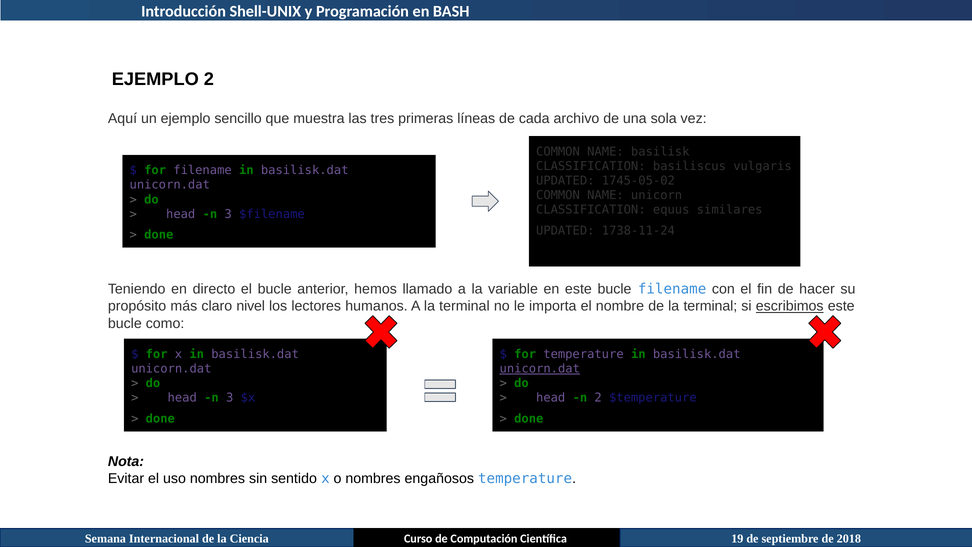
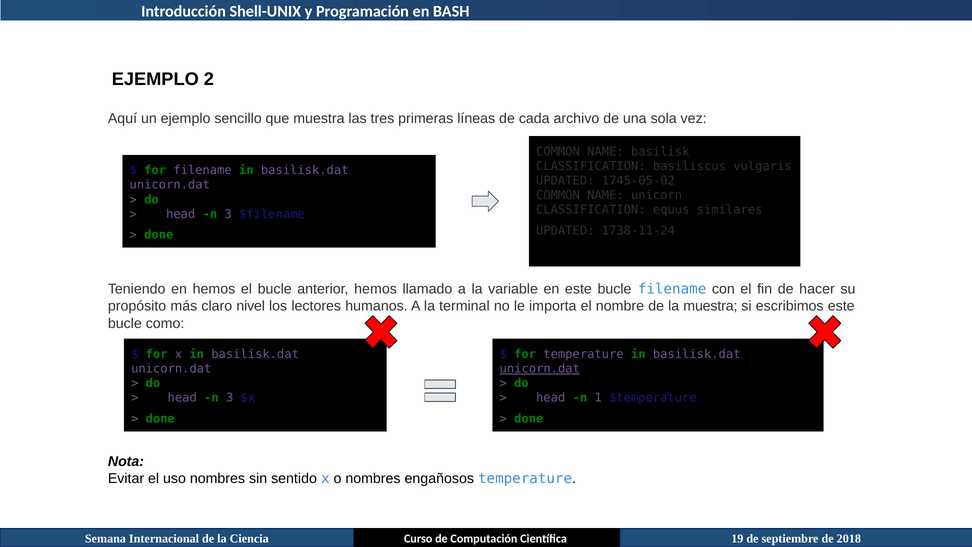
en directo: directo -> hemos
de la terminal: terminal -> muestra
escribimos underline: present -> none
n 2: 2 -> 1
